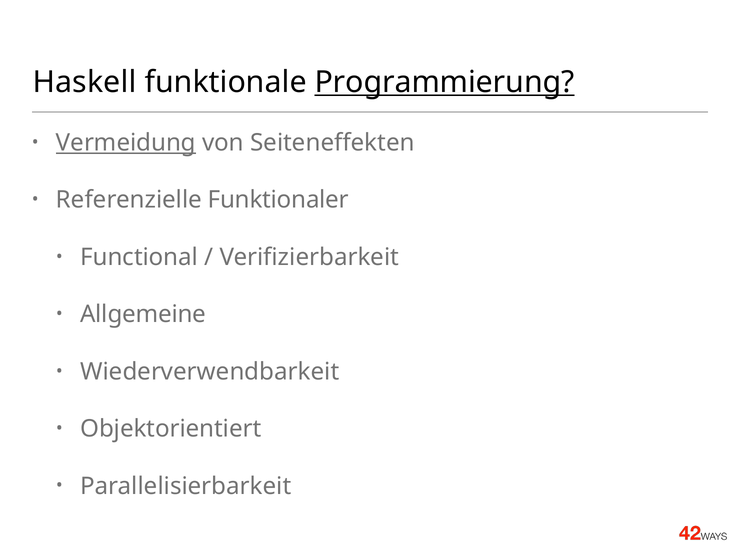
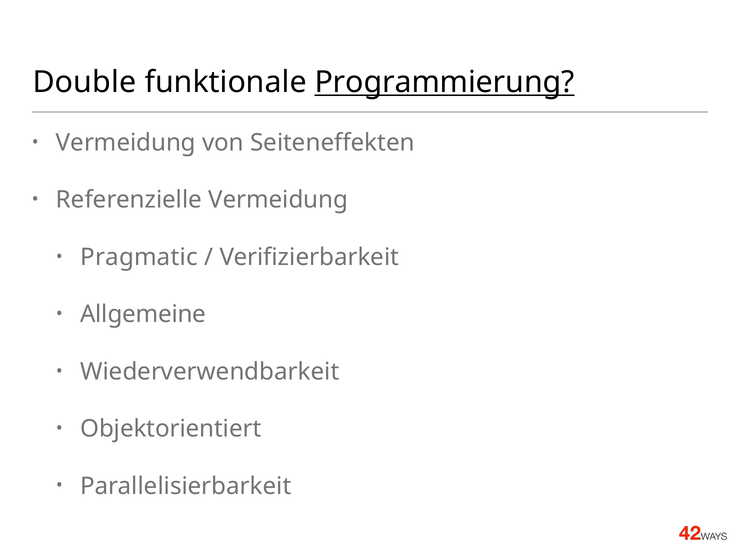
Haskell: Haskell -> Double
Vermeidung at (126, 143) underline: present -> none
Referenzielle Funktionaler: Funktionaler -> Vermeidung
Functional: Functional -> Pragmatic
